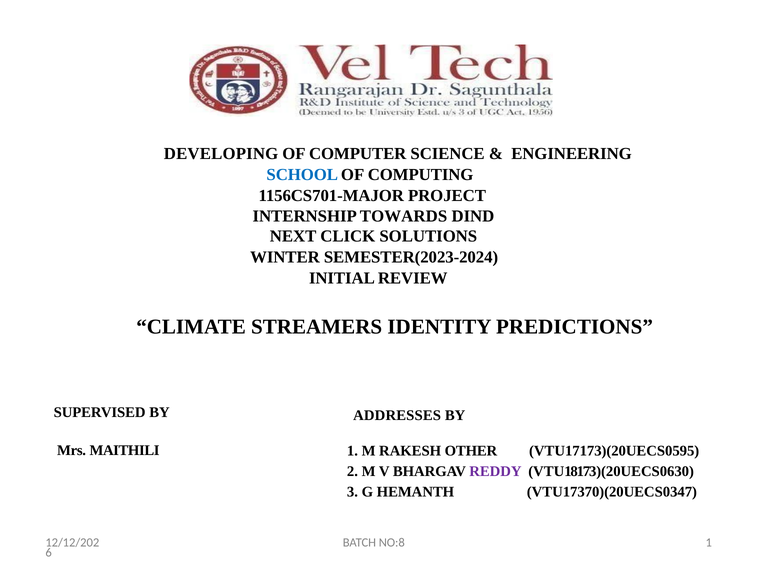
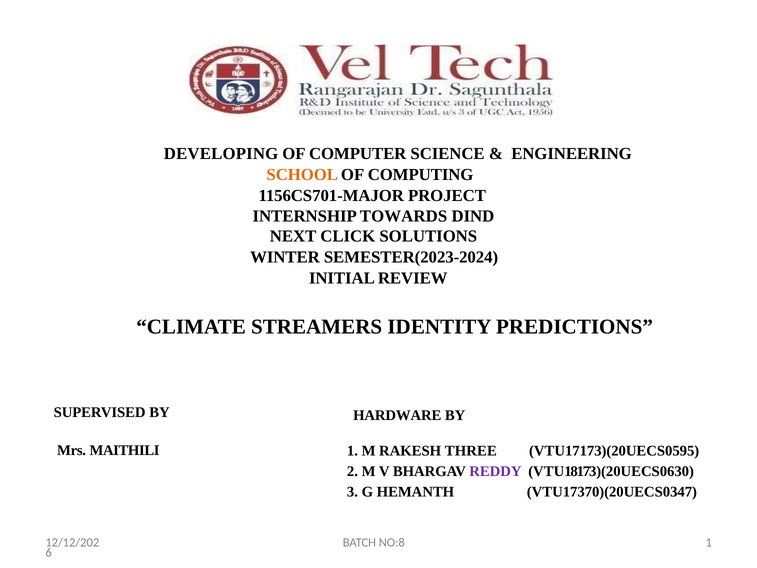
SCHOOL colour: blue -> orange
ADDRESSES: ADDRESSES -> HARDWARE
OTHER: OTHER -> THREE
